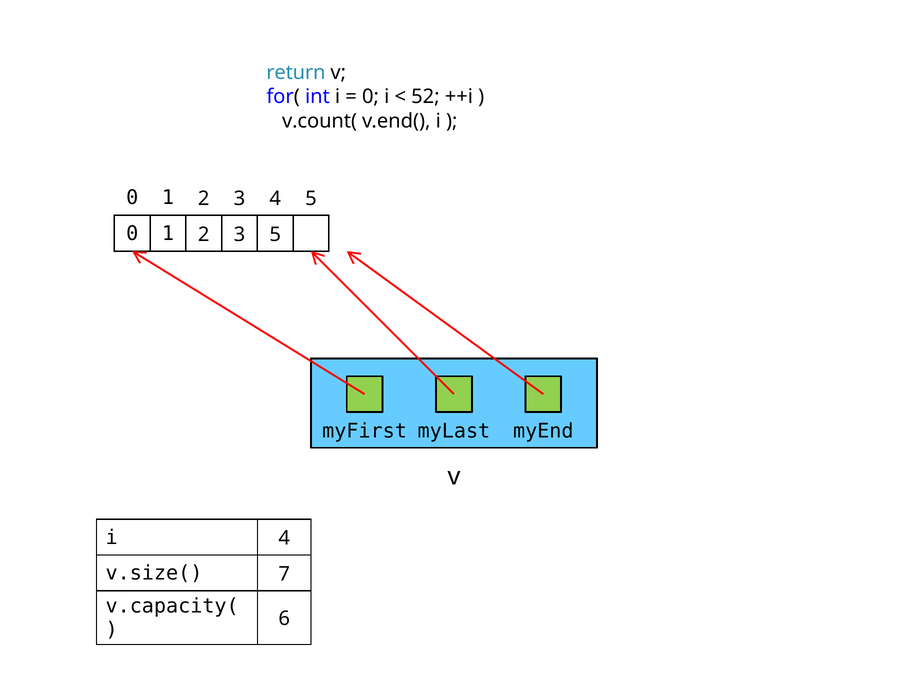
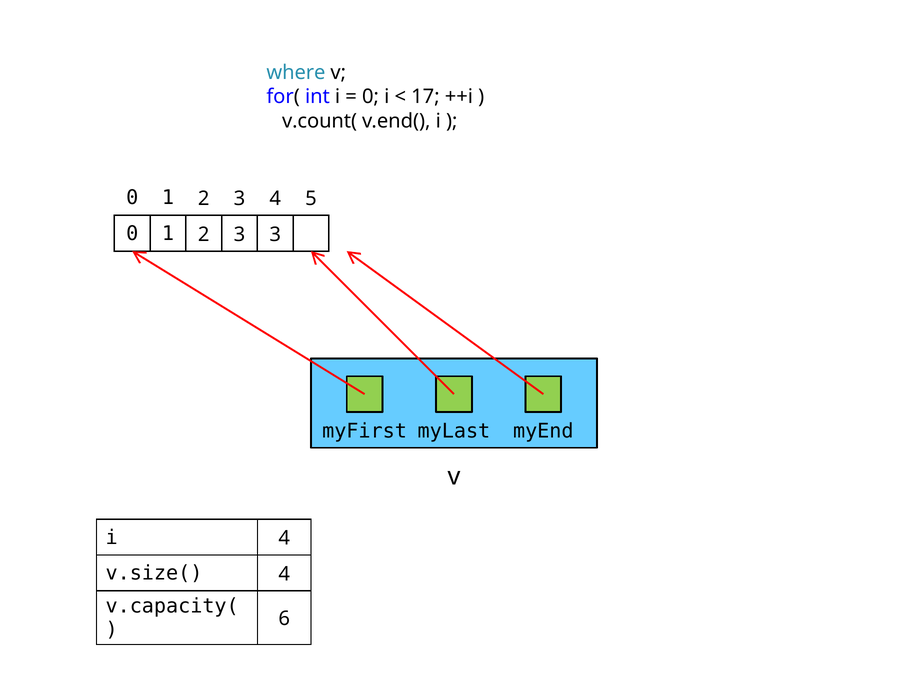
return: return -> where
52: 52 -> 17
3 5: 5 -> 3
v.size( 7: 7 -> 4
